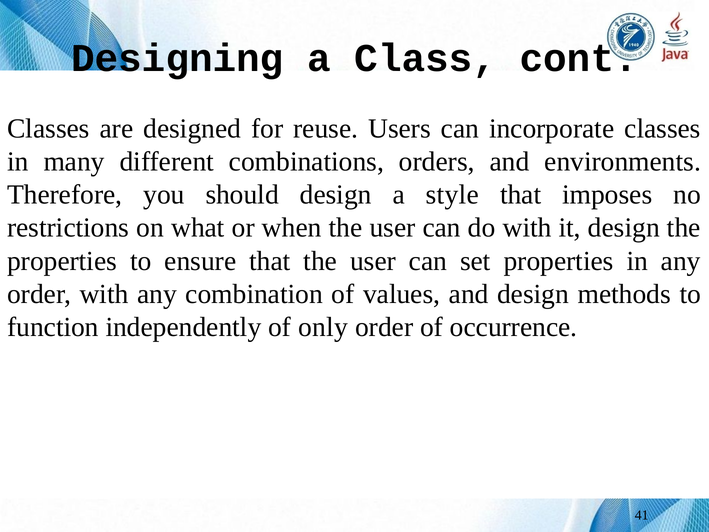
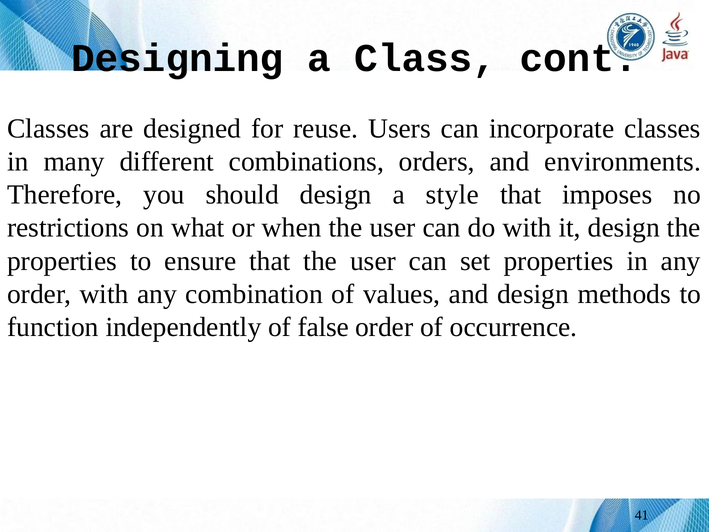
only: only -> false
